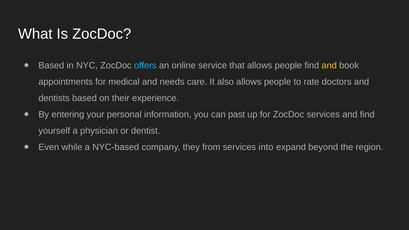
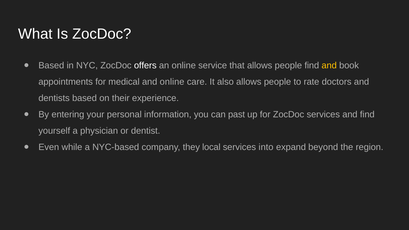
offers colour: light blue -> white
and needs: needs -> online
from: from -> local
